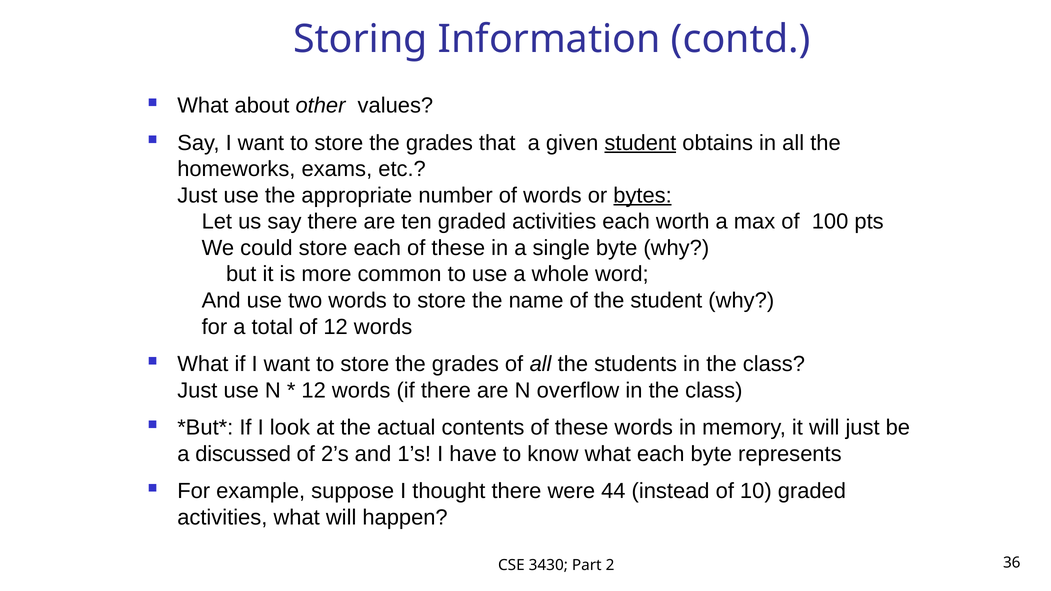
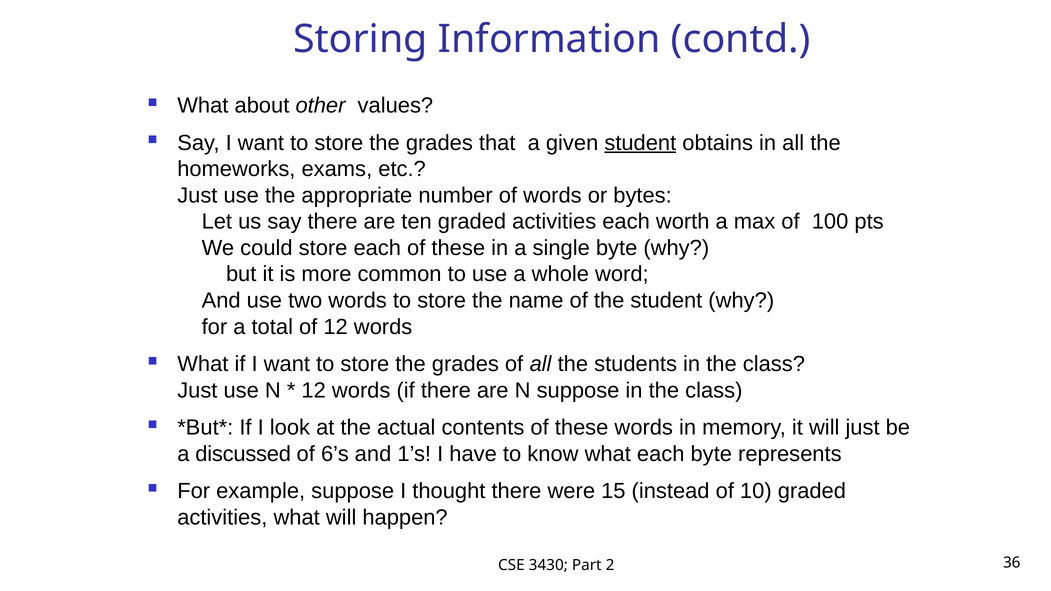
bytes underline: present -> none
N overflow: overflow -> suppose
2’s: 2’s -> 6’s
44: 44 -> 15
